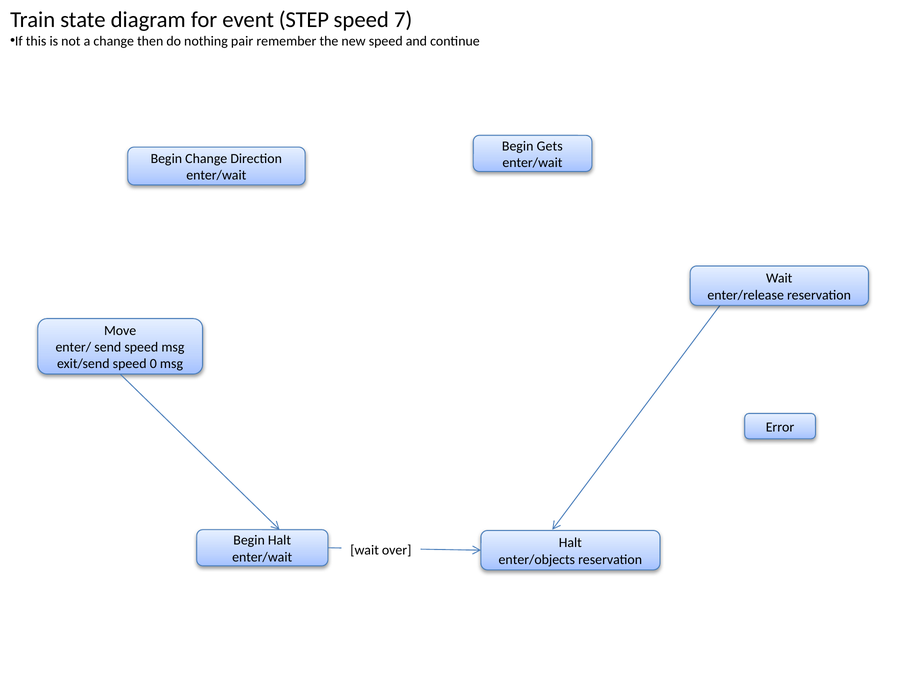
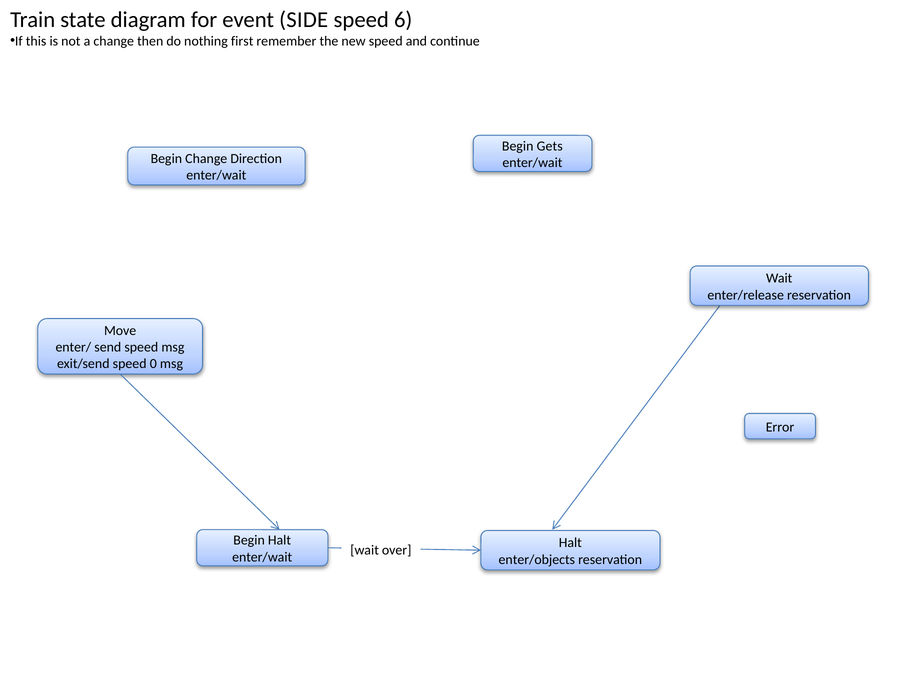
STEP: STEP -> SIDE
7: 7 -> 6
pair: pair -> first
